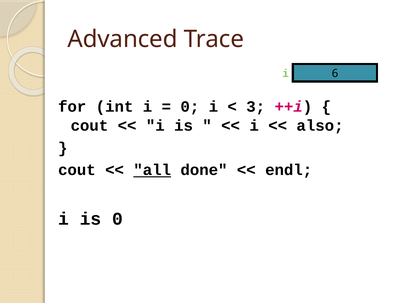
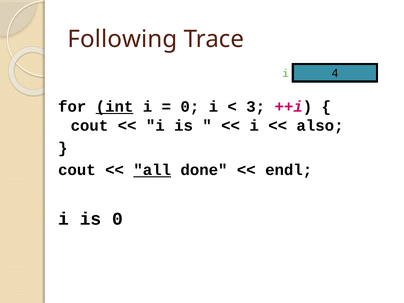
Advanced: Advanced -> Following
6: 6 -> 4
int underline: none -> present
